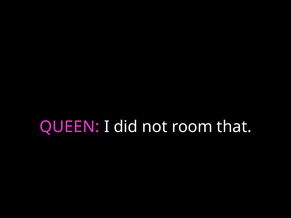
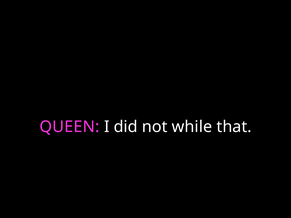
room: room -> while
